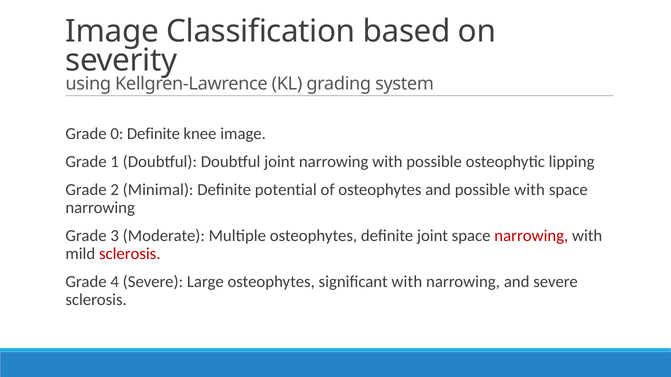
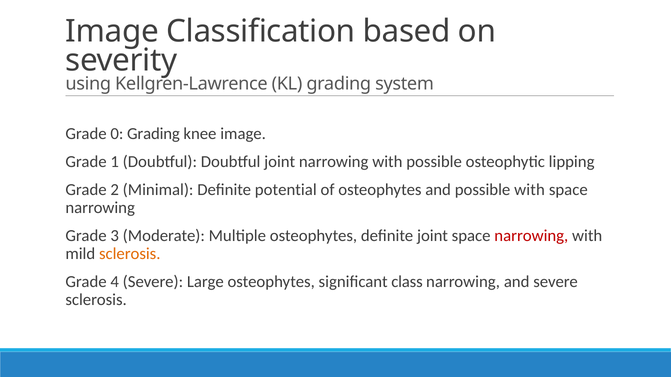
0 Definite: Definite -> Grading
sclerosis at (130, 254) colour: red -> orange
significant with: with -> class
